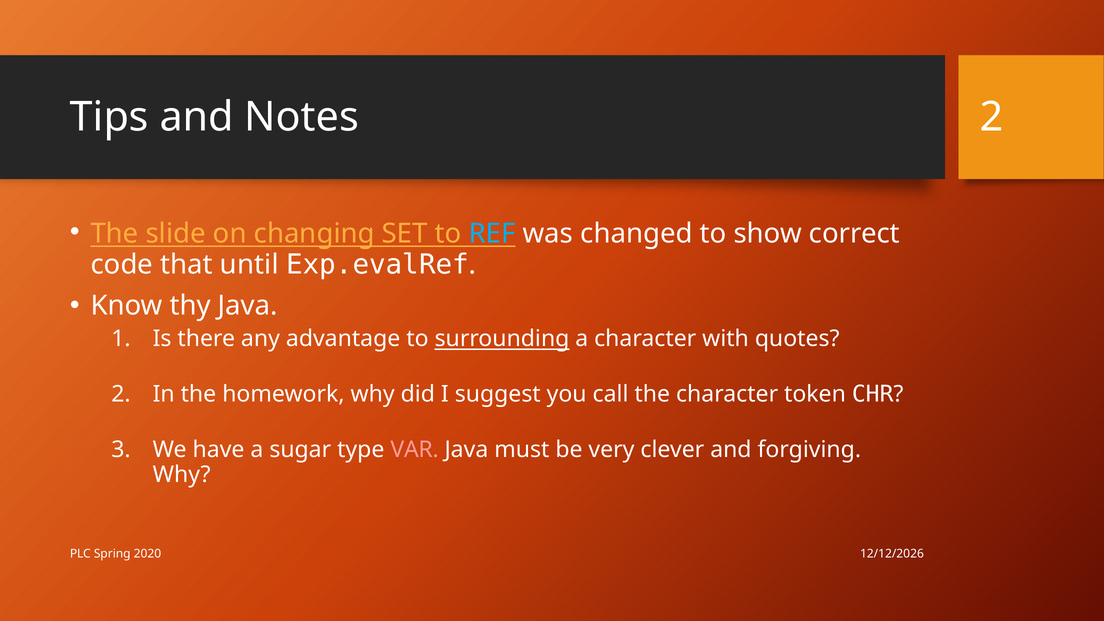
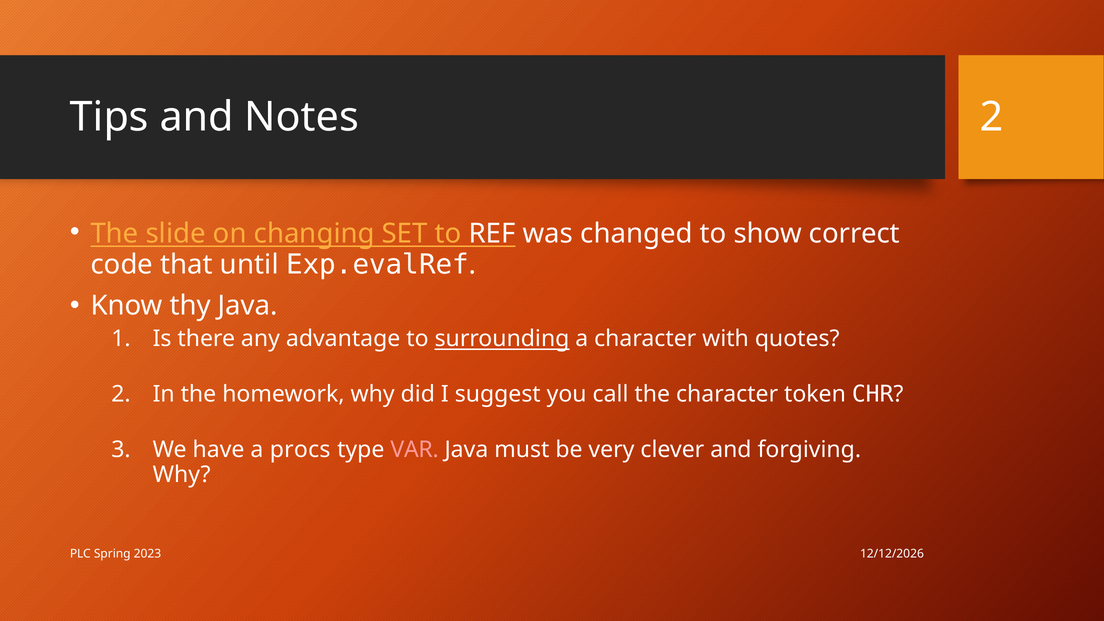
REF colour: light blue -> white
sugar: sugar -> procs
2020: 2020 -> 2023
